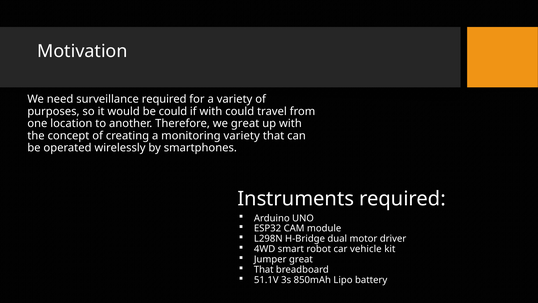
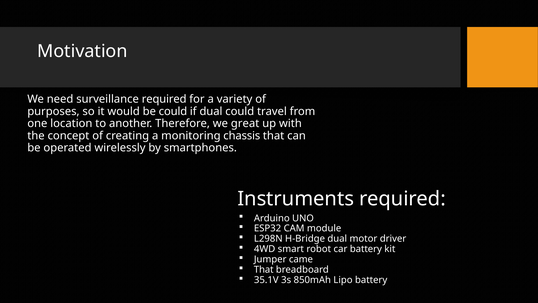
if with: with -> dual
monitoring variety: variety -> chassis
car vehicle: vehicle -> battery
Jumper great: great -> came
51.1V: 51.1V -> 35.1V
